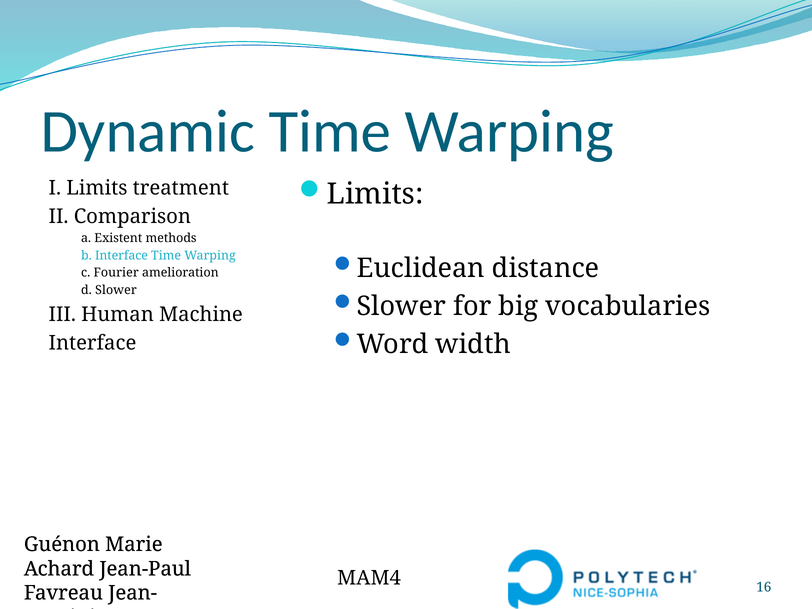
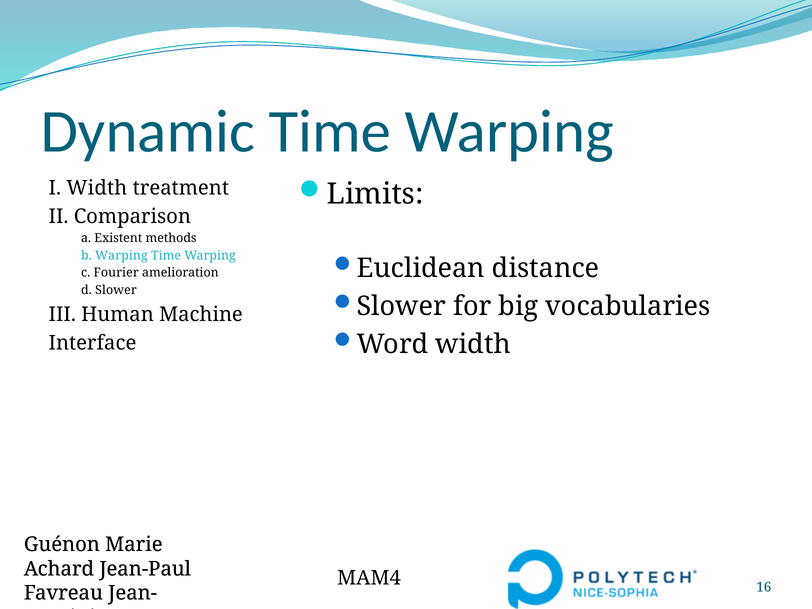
I Limits: Limits -> Width
b Interface: Interface -> Warping
